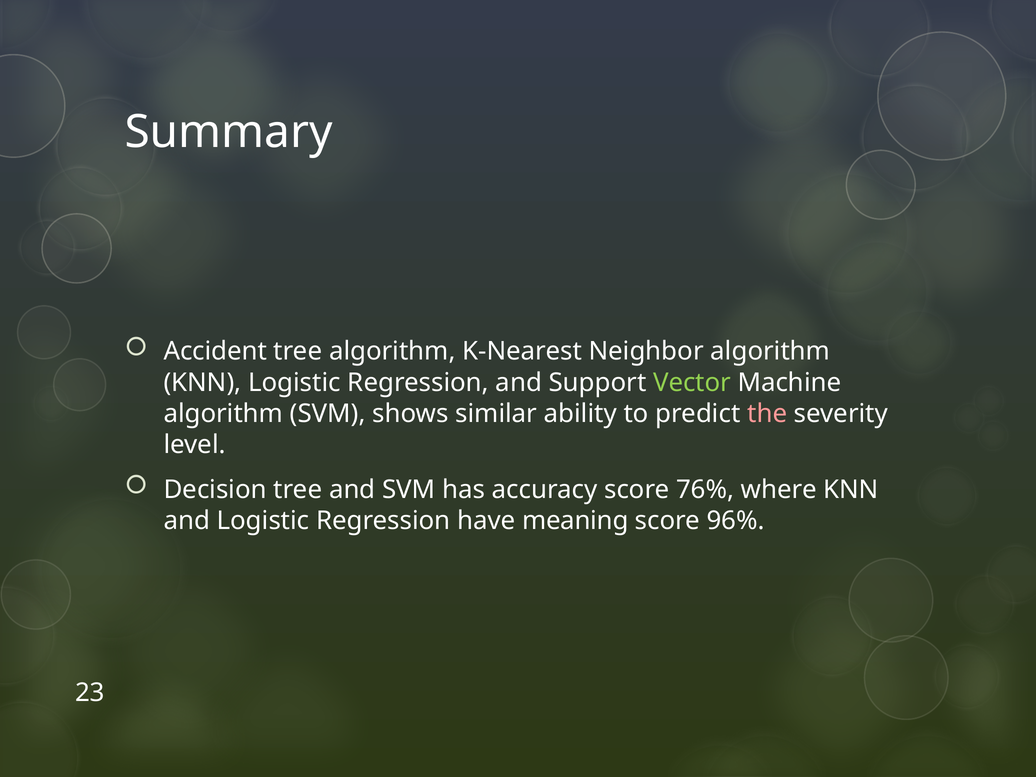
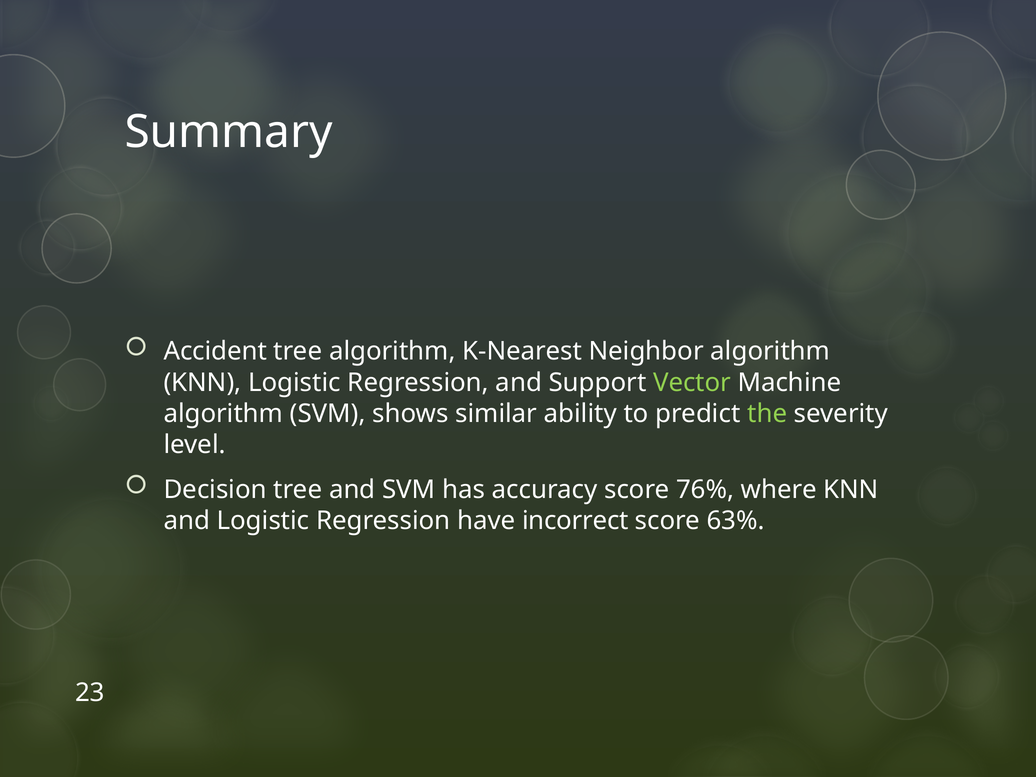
the colour: pink -> light green
meaning: meaning -> incorrect
96%: 96% -> 63%
